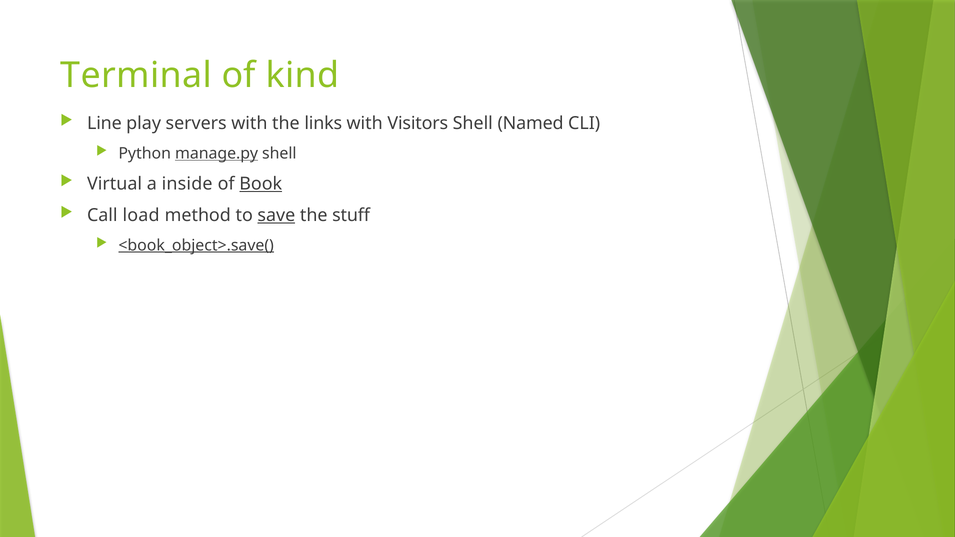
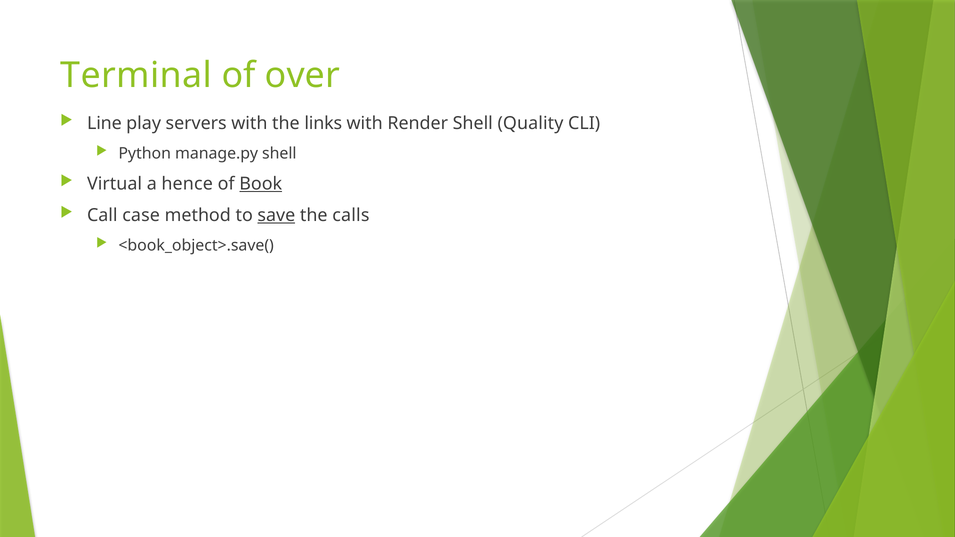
kind: kind -> over
Visitors: Visitors -> Render
Named: Named -> Quality
manage.py underline: present -> none
inside: inside -> hence
load: load -> case
stuff: stuff -> calls
<book_object>.save( underline: present -> none
